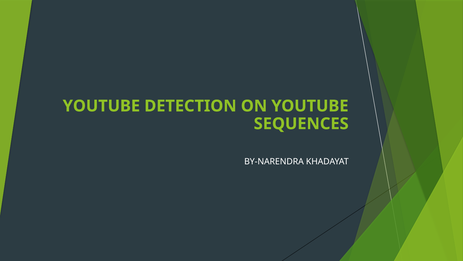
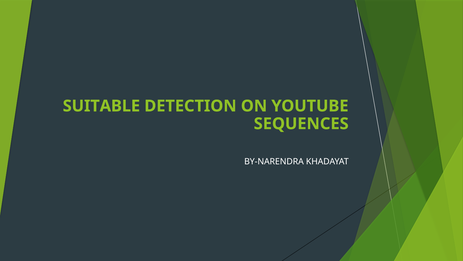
YOUTUBE at (101, 106): YOUTUBE -> SUITABLE
